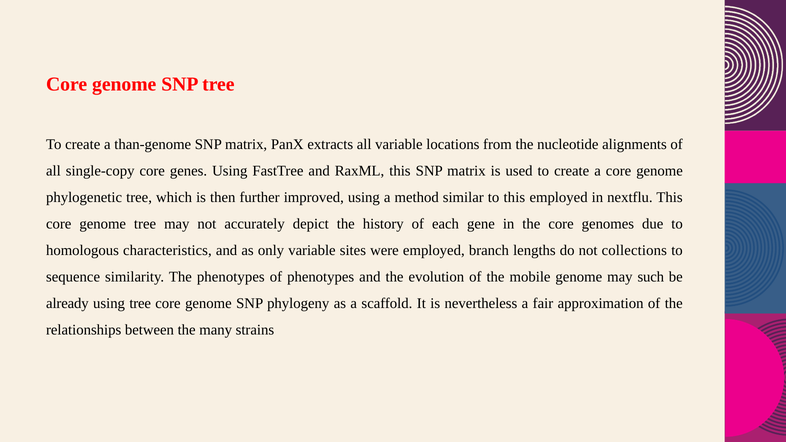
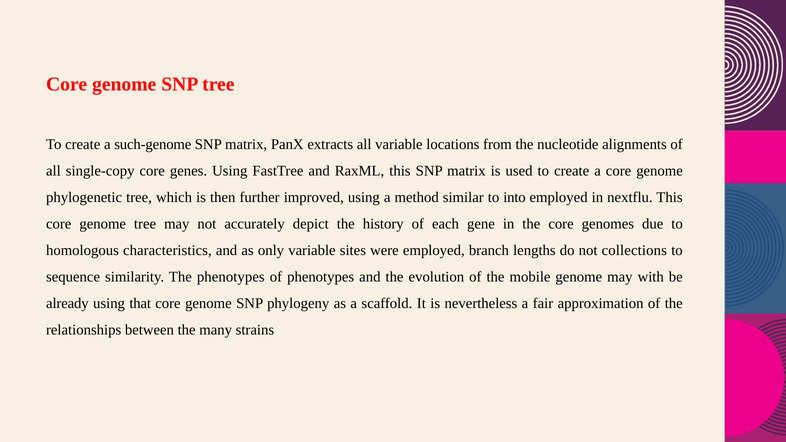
than-genome: than-genome -> such-genome
to this: this -> into
such: such -> with
using tree: tree -> that
